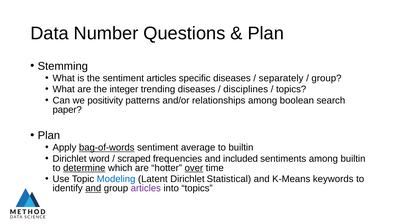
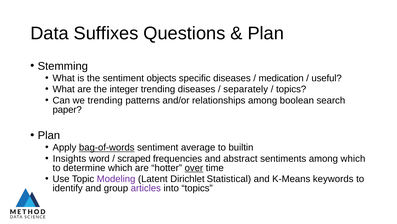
Number: Number -> Suffixes
sentiment articles: articles -> objects
separately: separately -> medication
group at (327, 78): group -> useful
disciplines: disciplines -> separately
we positivity: positivity -> trending
Dirichlet at (70, 158): Dirichlet -> Insights
included: included -> abstract
among builtin: builtin -> which
determine underline: present -> none
Modeling colour: blue -> purple
and at (93, 188) underline: present -> none
